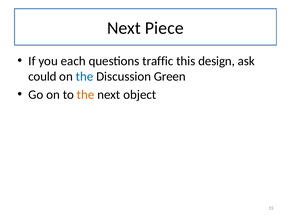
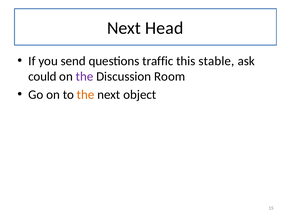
Piece: Piece -> Head
each: each -> send
design: design -> stable
the at (85, 77) colour: blue -> purple
Green: Green -> Room
